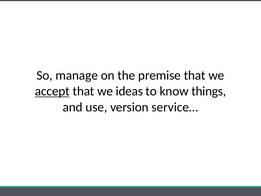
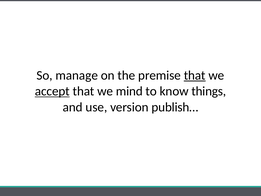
that at (195, 75) underline: none -> present
ideas: ideas -> mind
service…: service… -> publish…
